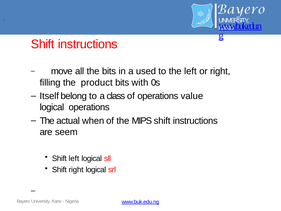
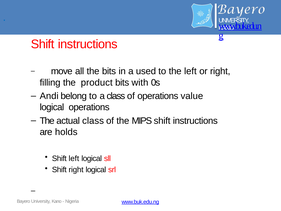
Itself: Itself -> Andi
actual when: when -> class
seem: seem -> holds
